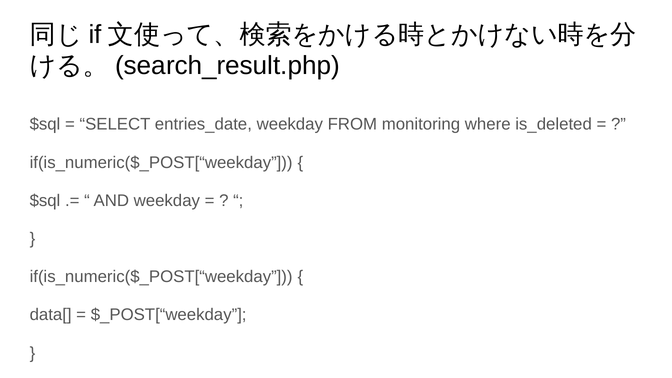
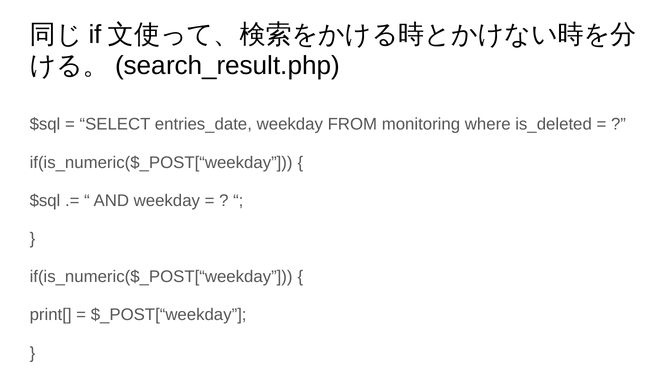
data[: data[ -> print[
